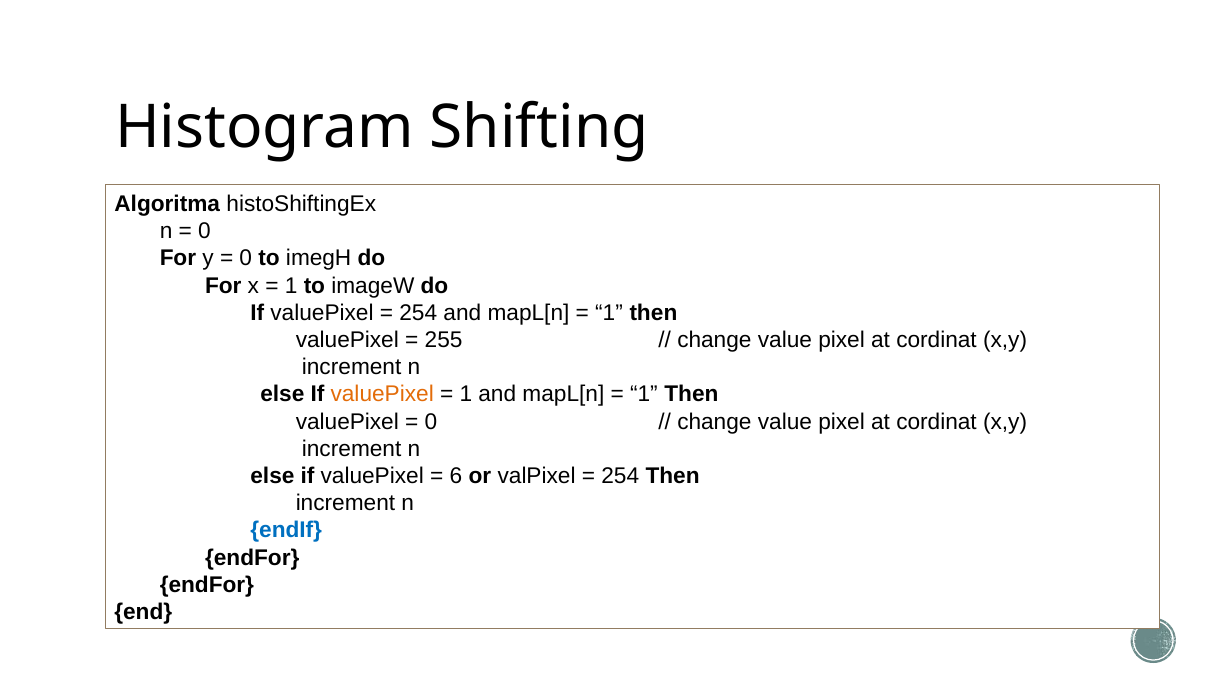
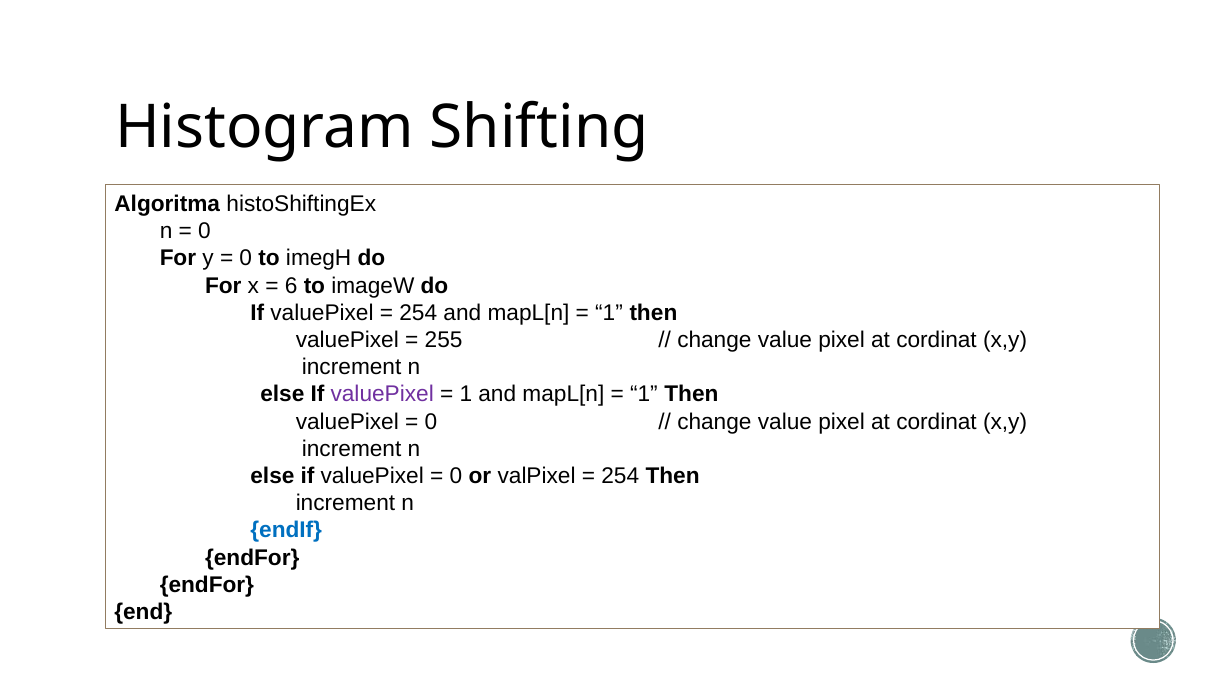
1 at (291, 286): 1 -> 6
valuePixel at (382, 394) colour: orange -> purple
6 at (456, 476): 6 -> 0
